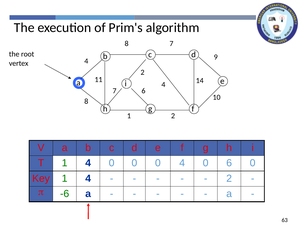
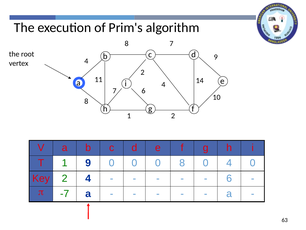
T 1 4: 4 -> 9
0 4: 4 -> 8
0 6: 6 -> 4
Key 1: 1 -> 2
2 at (229, 178): 2 -> 6
-6: -6 -> -7
